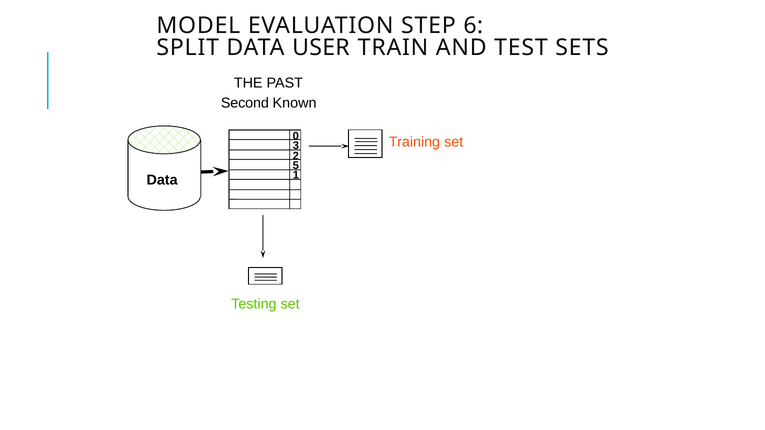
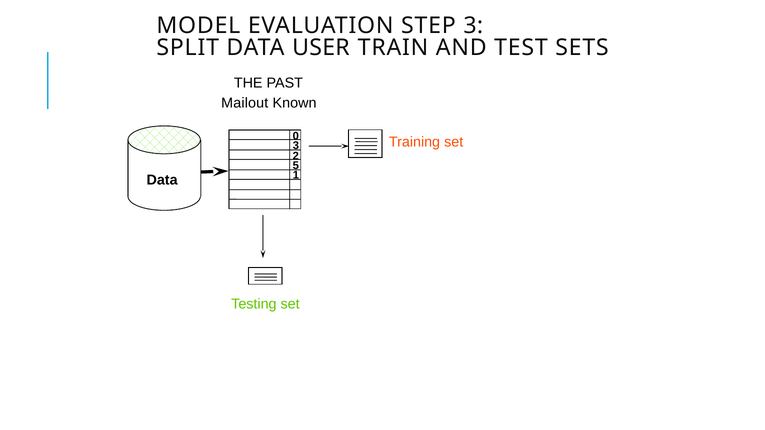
STEP 6: 6 -> 3
Second: Second -> Mailout
